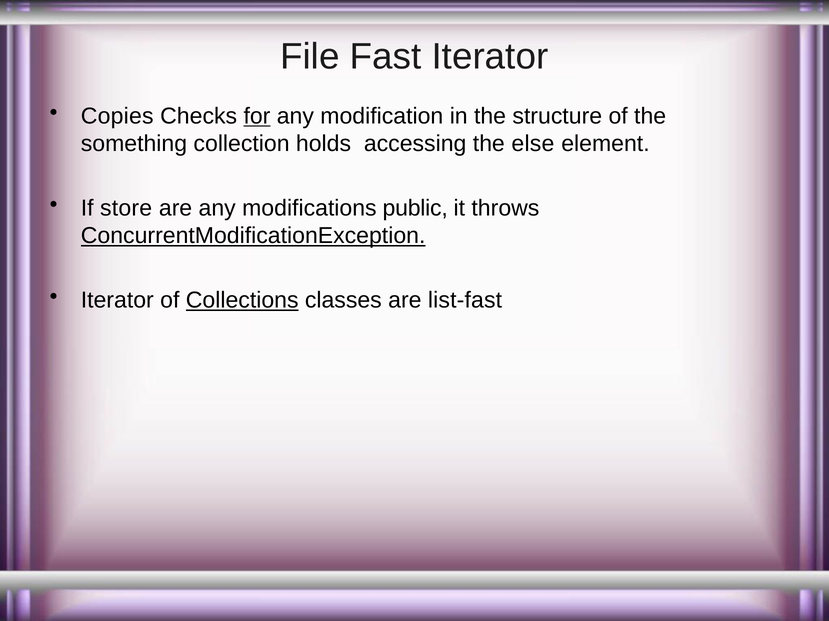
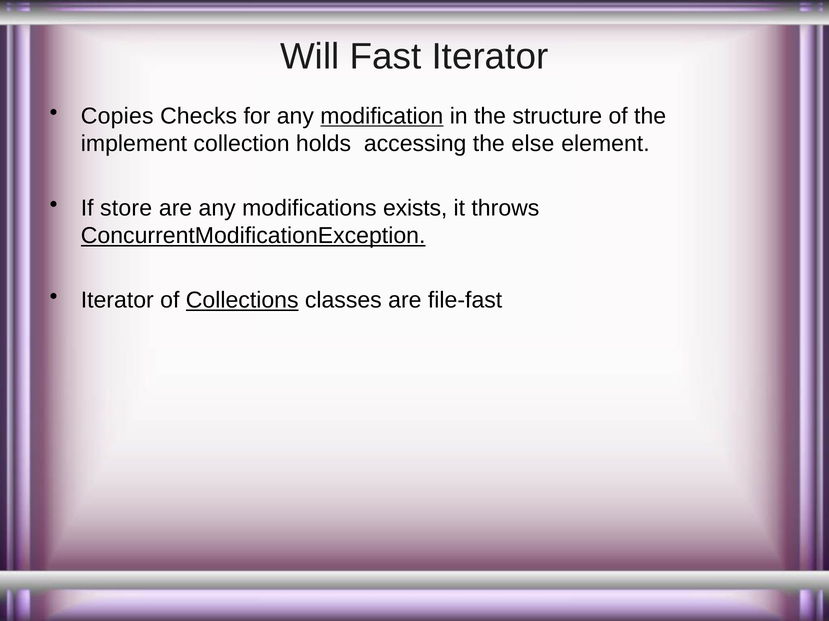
File: File -> Will
for underline: present -> none
modification underline: none -> present
something: something -> implement
public: public -> exists
list-fast: list-fast -> file-fast
